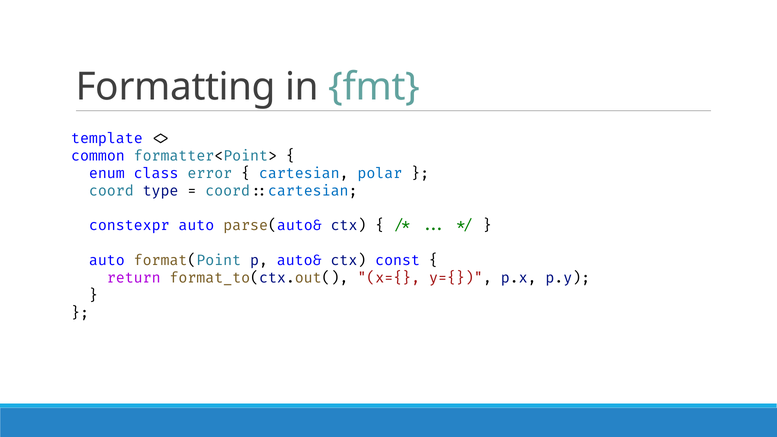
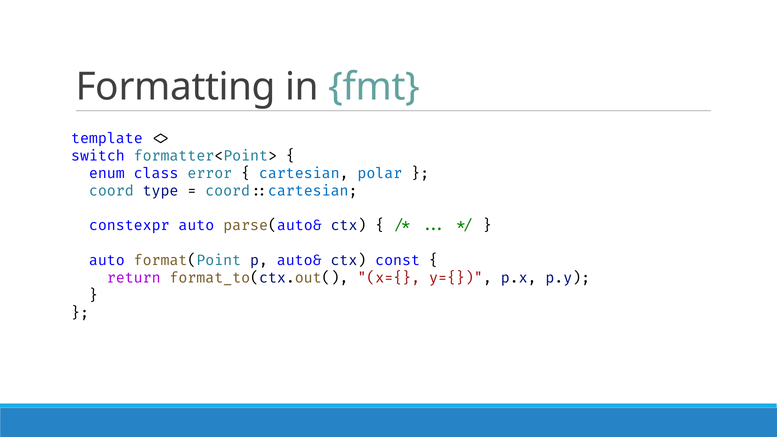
common: common -> switch
